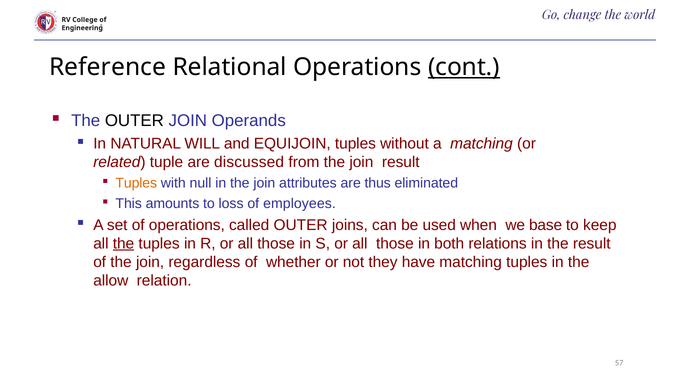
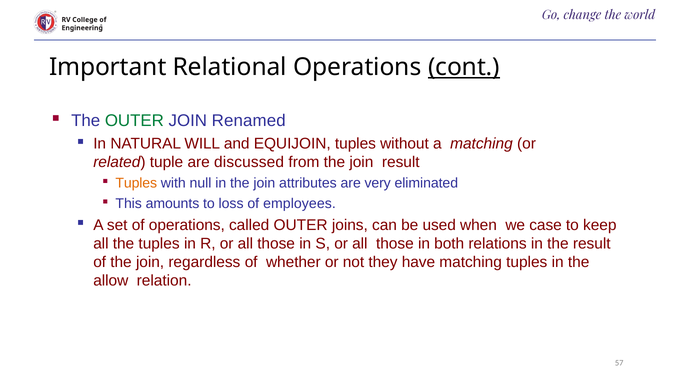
Reference: Reference -> Important
OUTER at (134, 121) colour: black -> green
Operands: Operands -> Renamed
thus: thus -> very
base: base -> case
the at (124, 243) underline: present -> none
